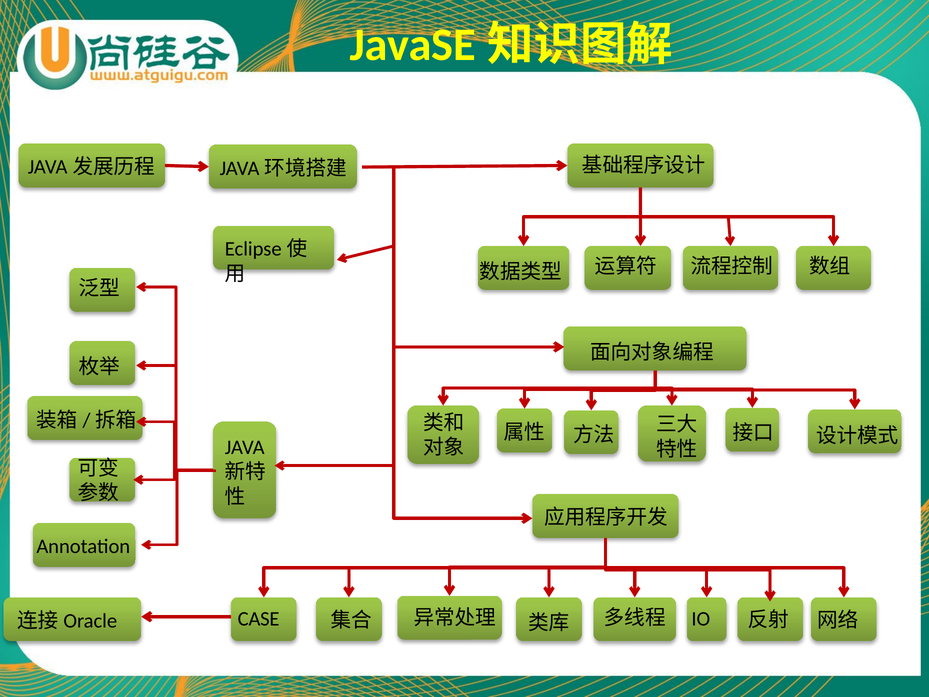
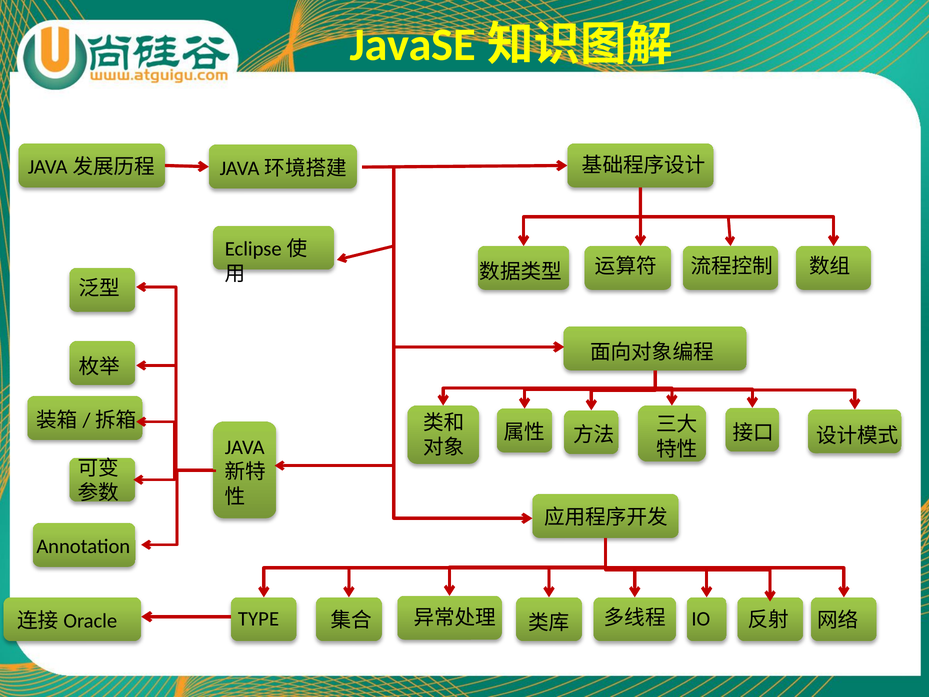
CASE: CASE -> TYPE
